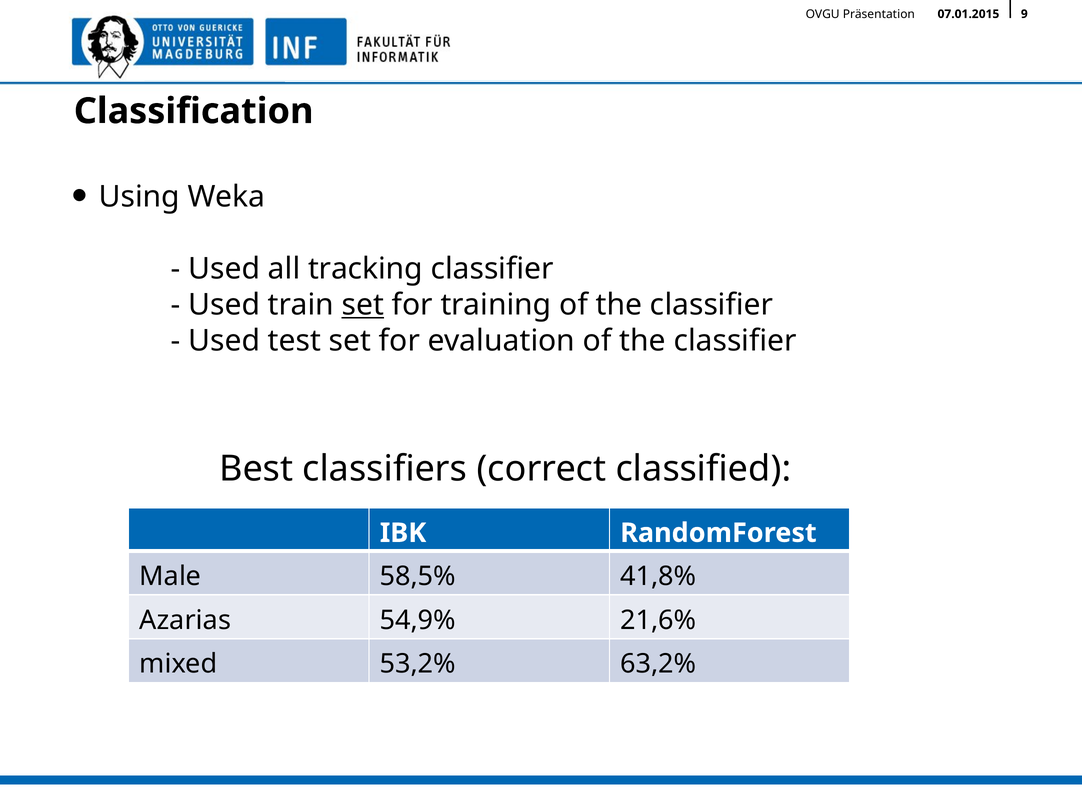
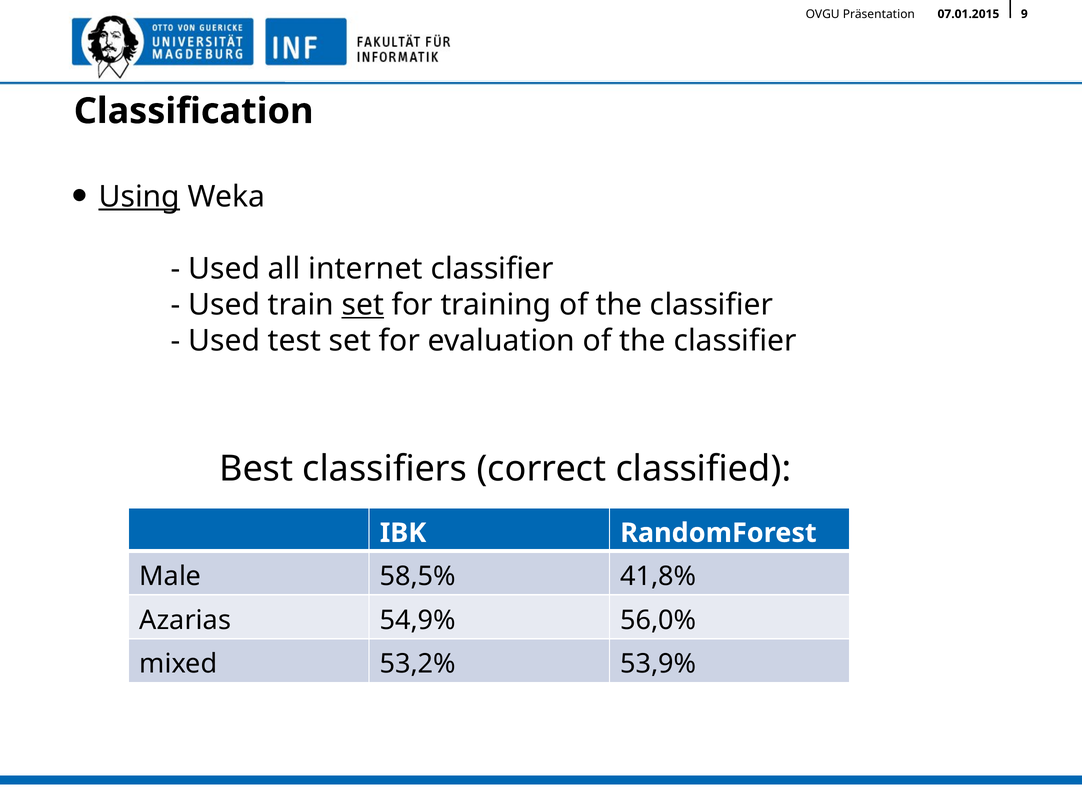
Using underline: none -> present
tracking: tracking -> internet
21,6%: 21,6% -> 56,0%
63,2%: 63,2% -> 53,9%
